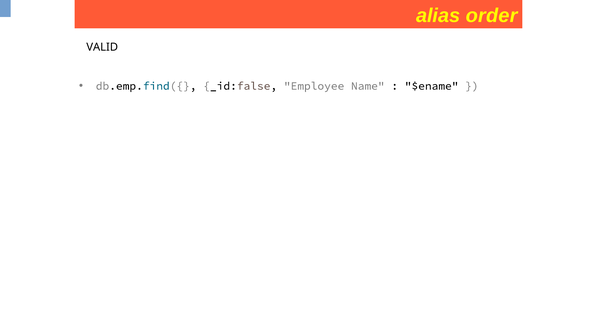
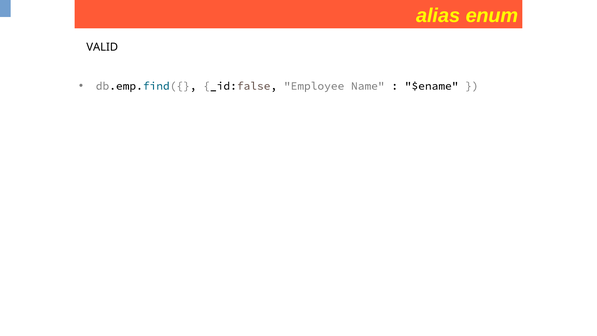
order: order -> enum
